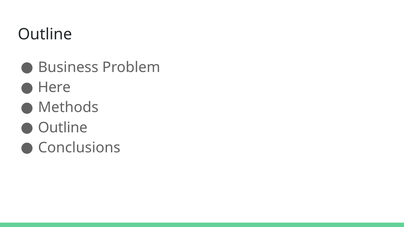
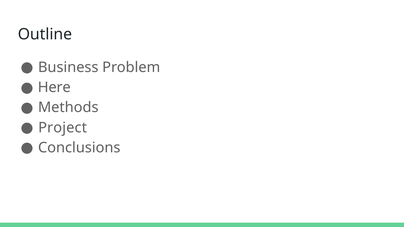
Outline at (63, 128): Outline -> Project
